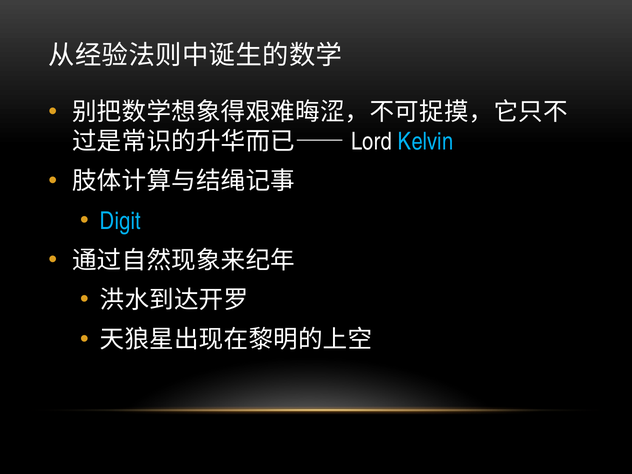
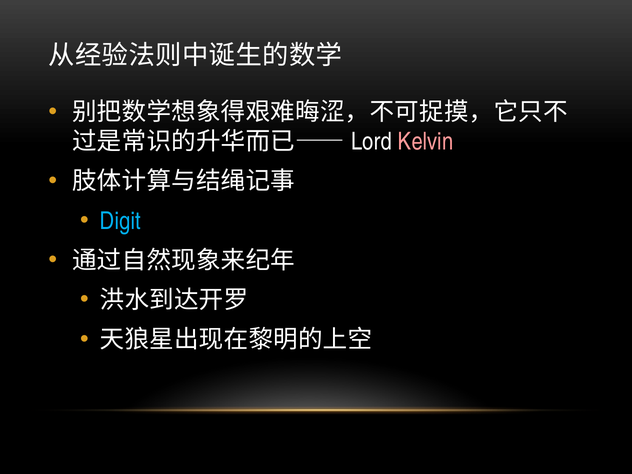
Kelvin colour: light blue -> pink
